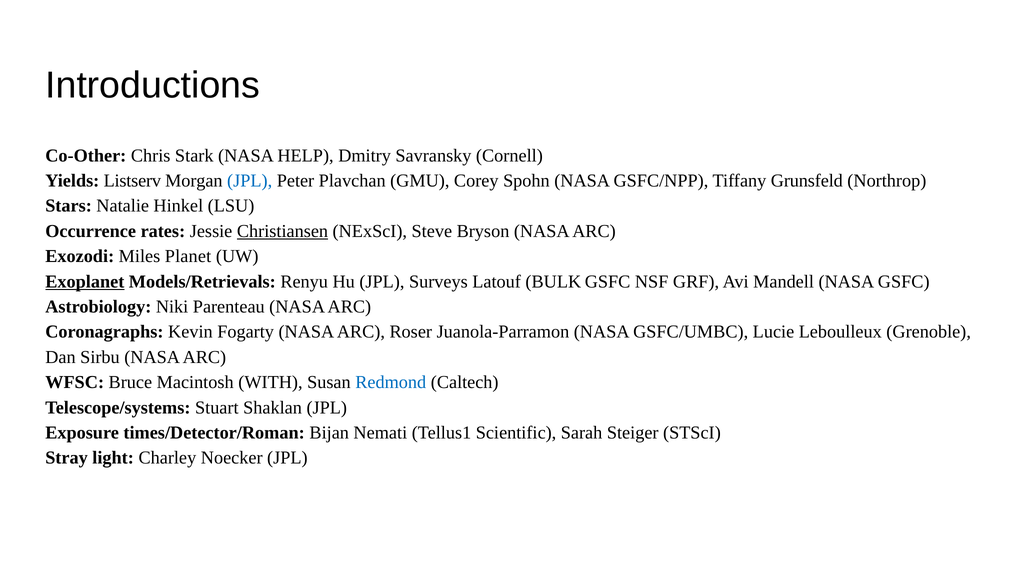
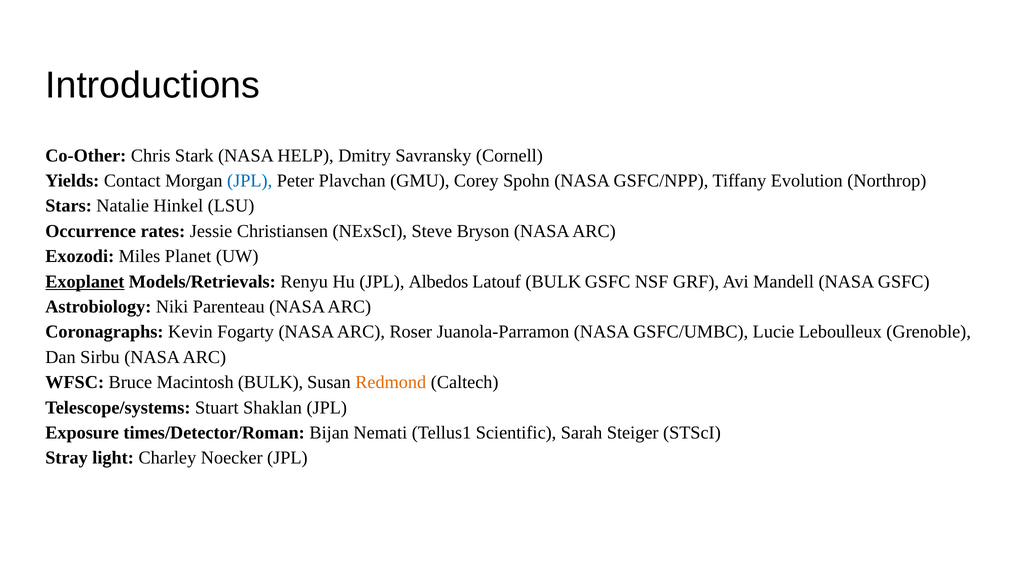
Listserv: Listserv -> Contact
Grunsfeld: Grunsfeld -> Evolution
Christiansen underline: present -> none
Surveys: Surveys -> Albedos
Macintosh WITH: WITH -> BULK
Redmond colour: blue -> orange
